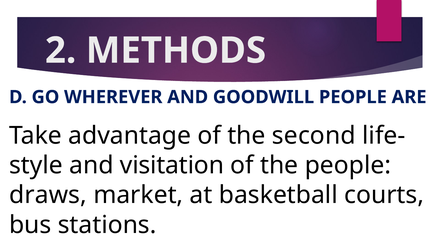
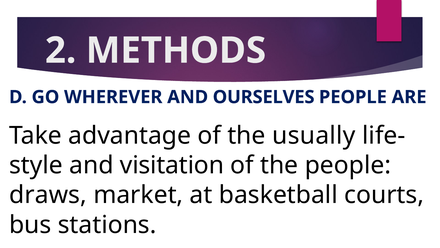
GOODWILL: GOODWILL -> OURSELVES
second: second -> usually
